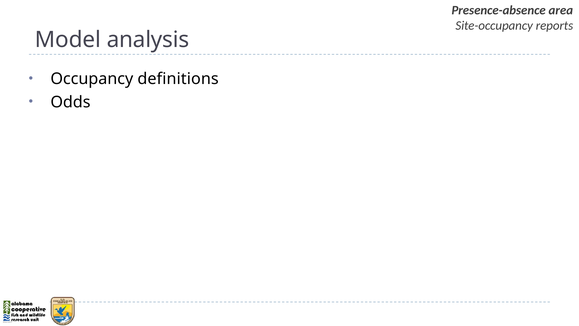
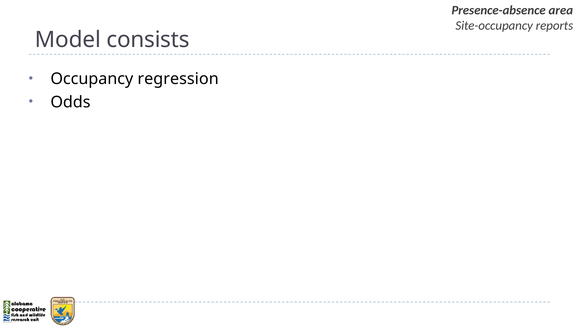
analysis: analysis -> consists
definitions: definitions -> regression
